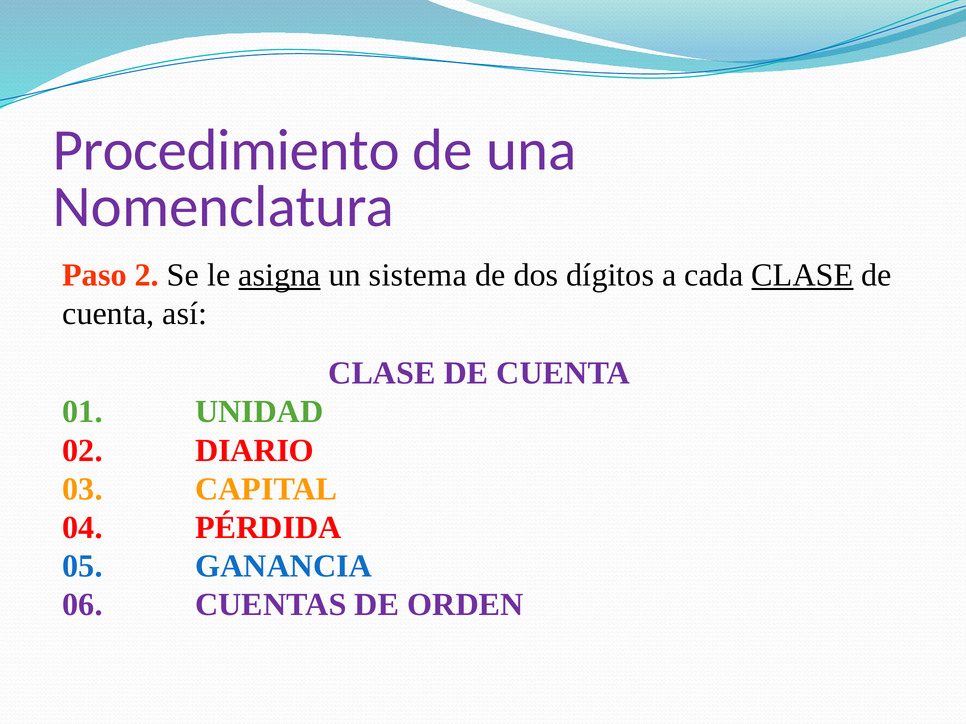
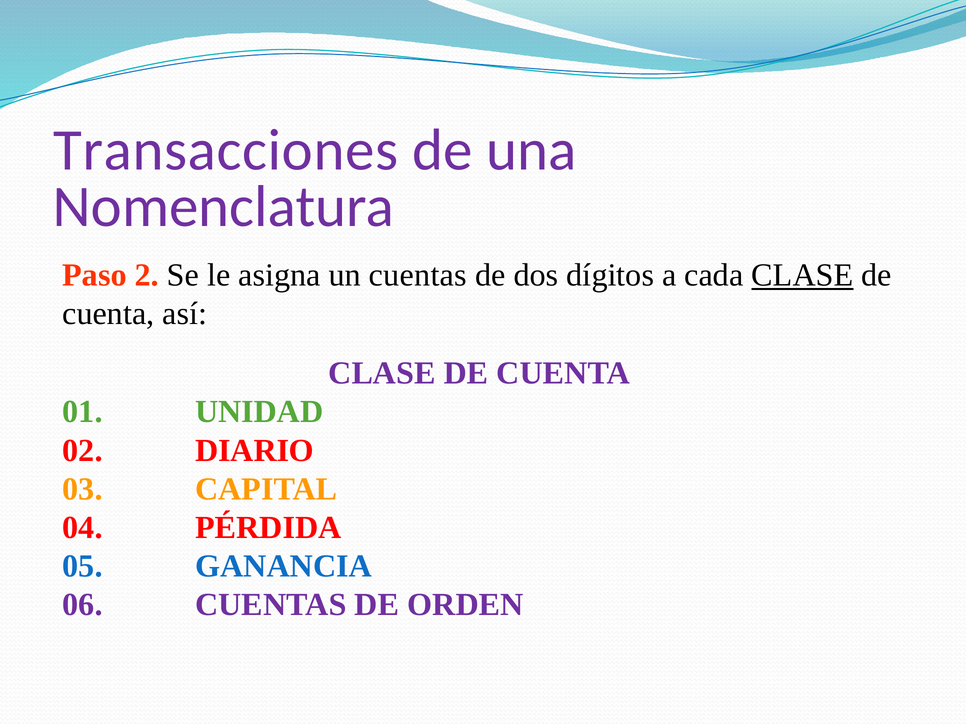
Procedimiento: Procedimiento -> Transacciones
asigna underline: present -> none
un sistema: sistema -> cuentas
